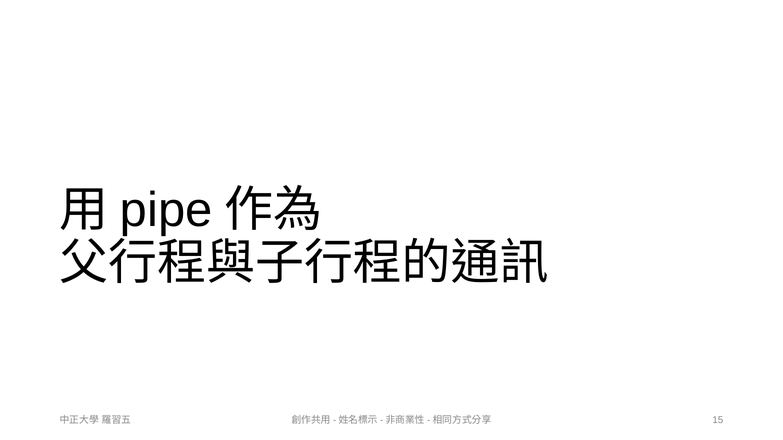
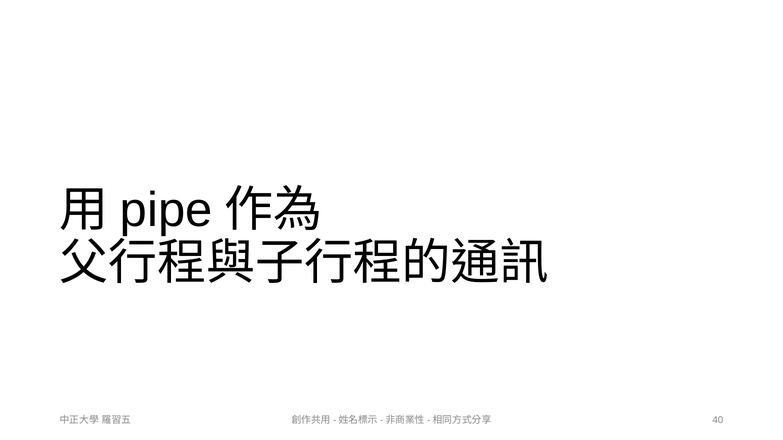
15: 15 -> 40
